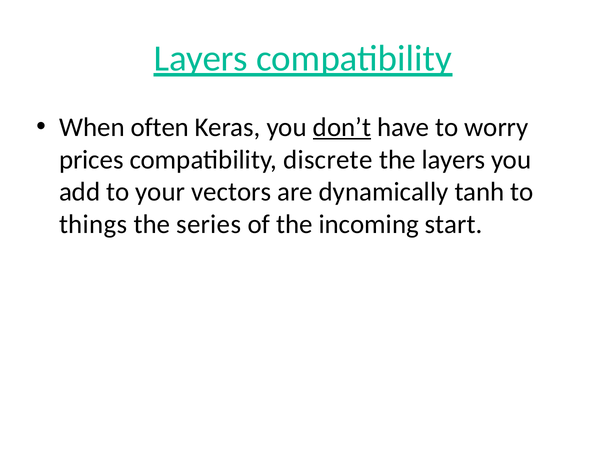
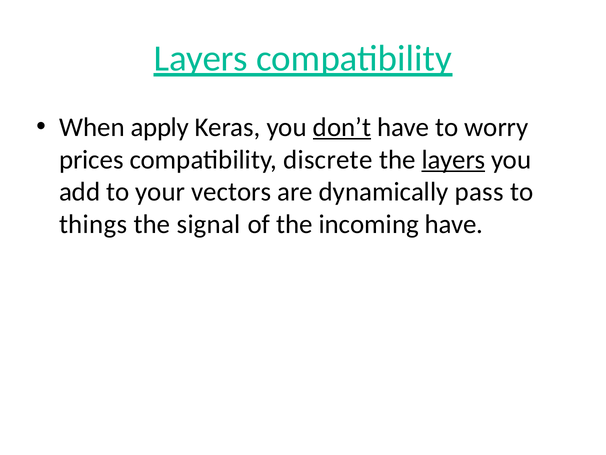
often: often -> apply
layers at (453, 159) underline: none -> present
tanh: tanh -> pass
series: series -> signal
incoming start: start -> have
